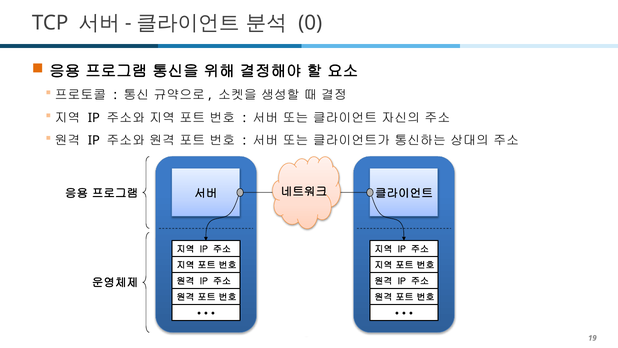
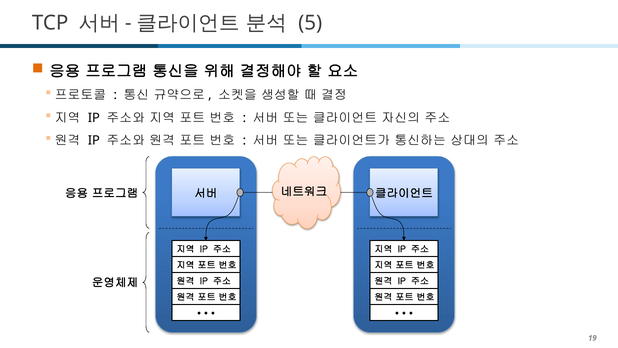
0: 0 -> 5
